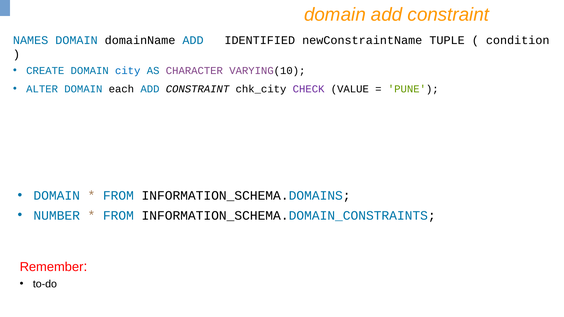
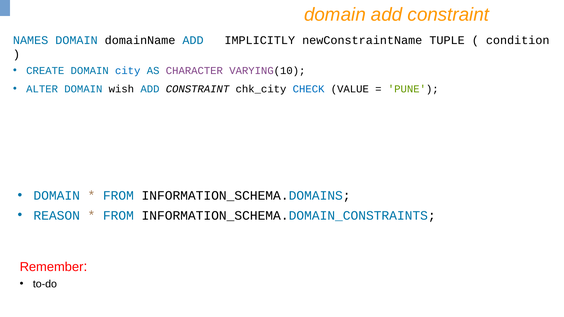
IDENTIFIED: IDENTIFIED -> IMPLICITLY
each: each -> wish
CHECK colour: purple -> blue
NUMBER: NUMBER -> REASON
